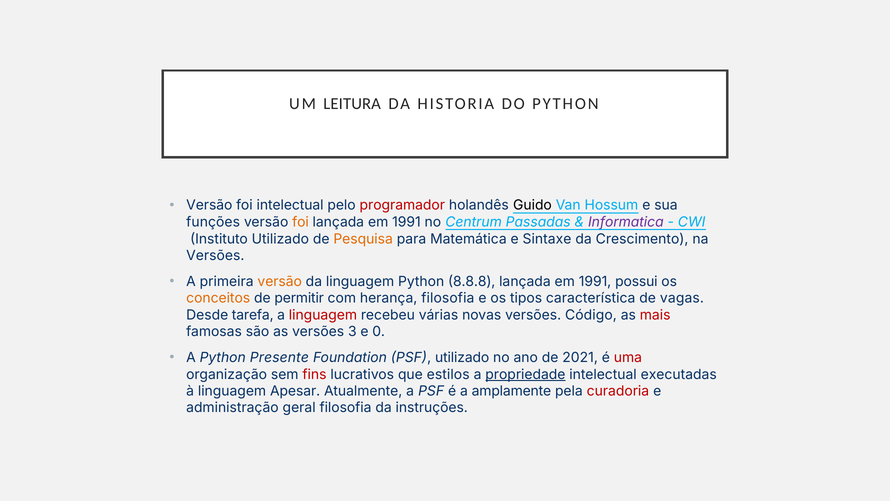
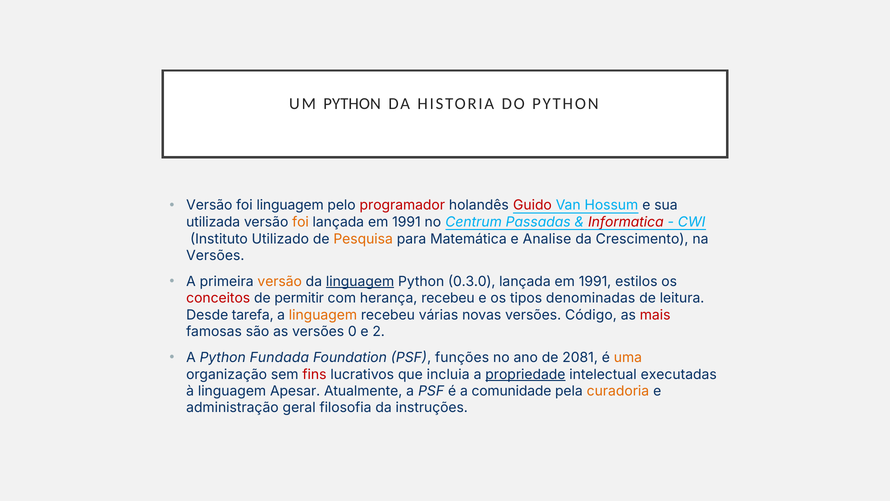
UM LEITURA: LEITURA -> PYTHON
foi intelectual: intelectual -> linguagem
Guido colour: black -> red
funções: funções -> utilizada
Informatica colour: purple -> red
Sintaxe: Sintaxe -> Analise
linguagem at (360, 281) underline: none -> present
8.8.8: 8.8.8 -> 0.3.0
possui: possui -> estilos
conceitos colour: orange -> red
herança filosofia: filosofia -> recebeu
característica: característica -> denominadas
vagas: vagas -> leitura
linguagem at (323, 315) colour: red -> orange
3: 3 -> 0
0: 0 -> 2
Presente: Presente -> Fundada
PSF utilizado: utilizado -> funções
2021: 2021 -> 2081
uma colour: red -> orange
estilos: estilos -> incluia
amplamente: amplamente -> comunidade
curadoria colour: red -> orange
